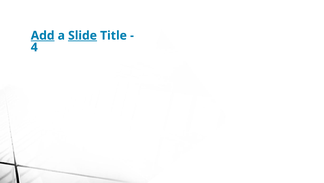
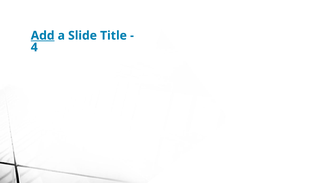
Slide underline: present -> none
